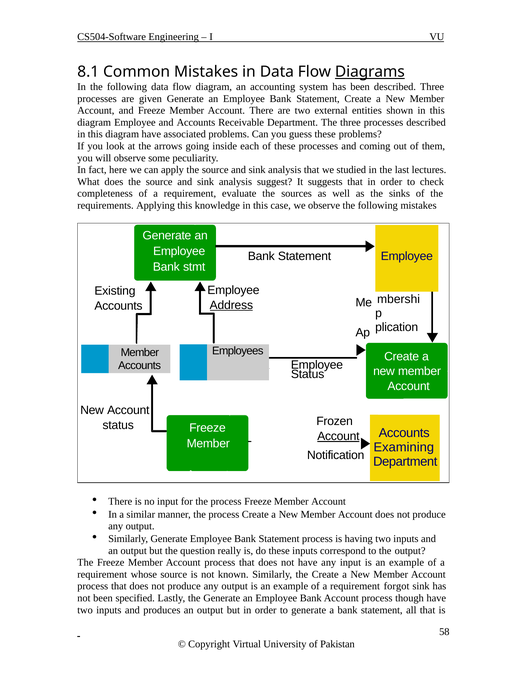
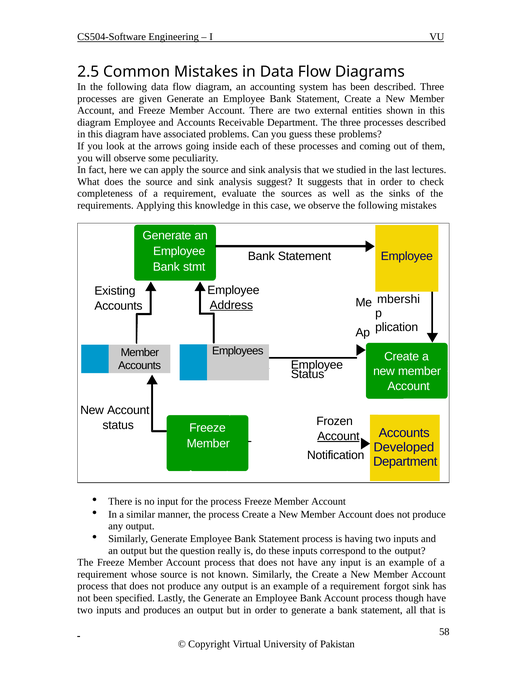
8.1: 8.1 -> 2.5
Diagrams underline: present -> none
Examining: Examining -> Developed
